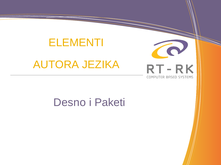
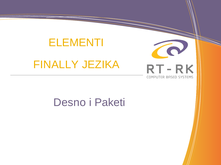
AUTORA: AUTORA -> FINALLY
